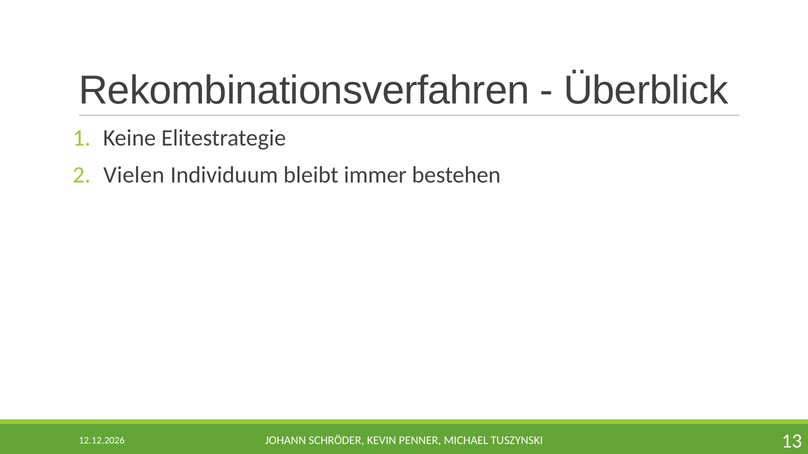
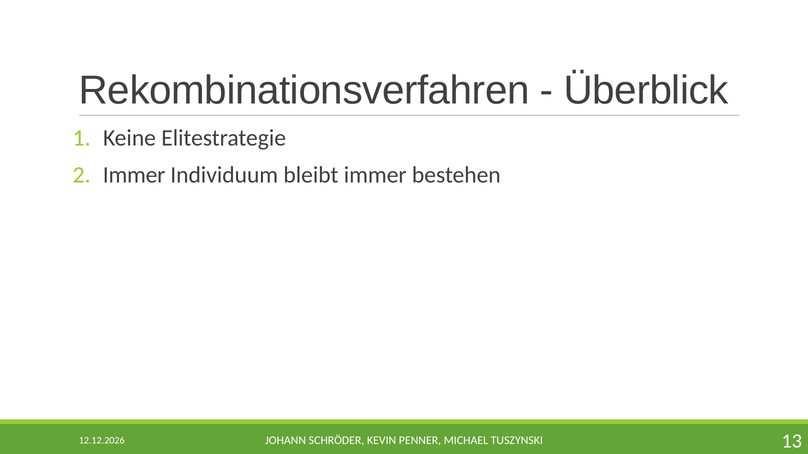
Vielen at (134, 175): Vielen -> Immer
